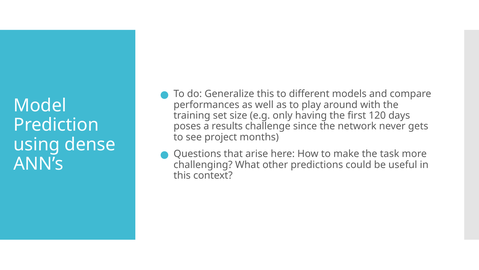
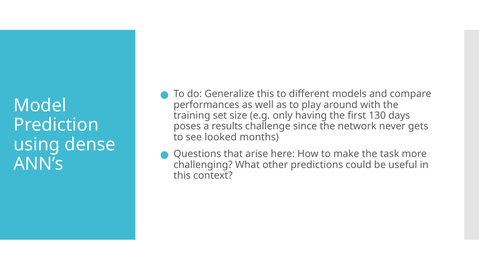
120: 120 -> 130
project: project -> looked
